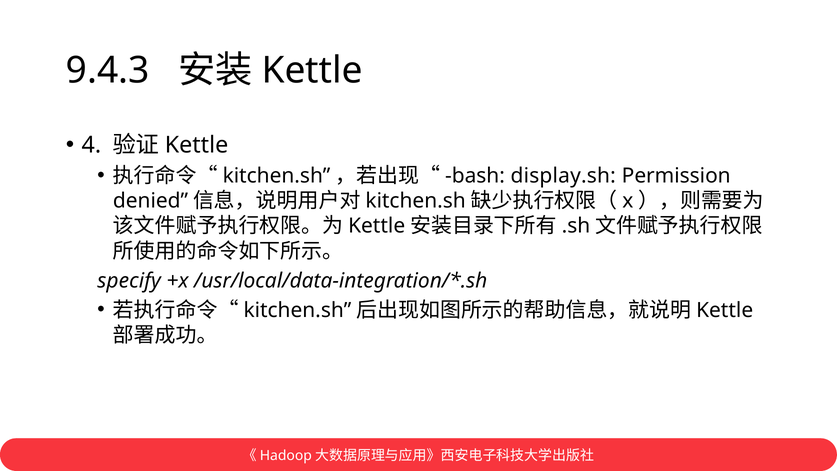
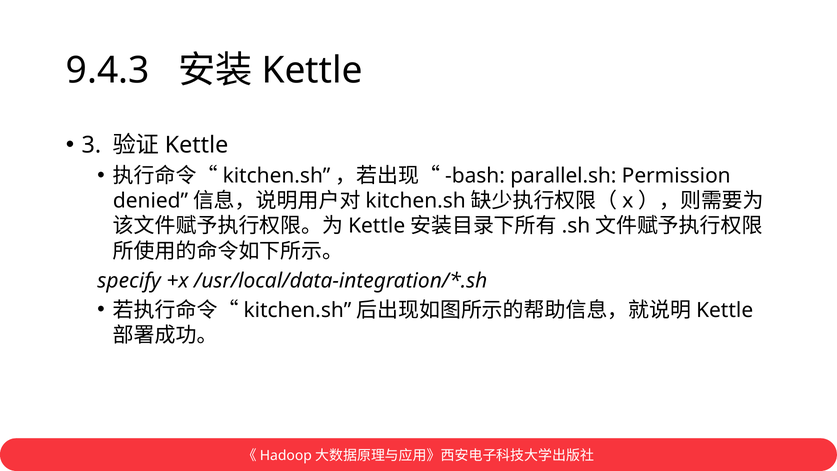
4: 4 -> 3
display.sh: display.sh -> parallel.sh
